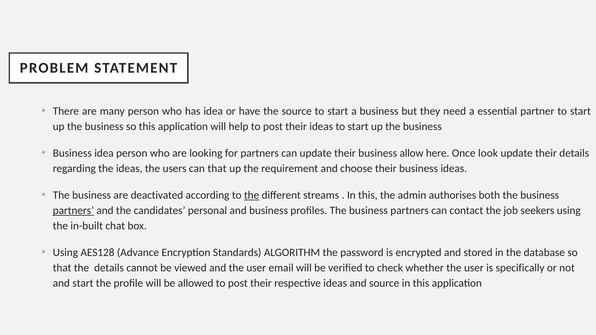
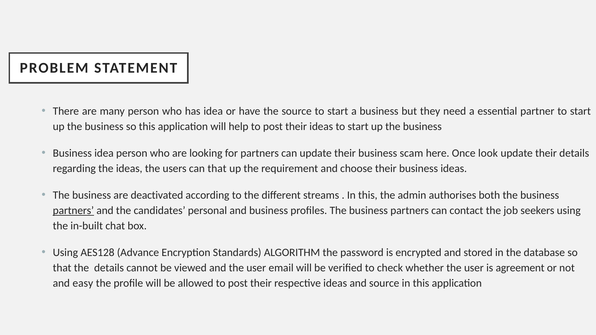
allow: allow -> scam
the at (252, 195) underline: present -> none
specifically: specifically -> agreement
and start: start -> easy
